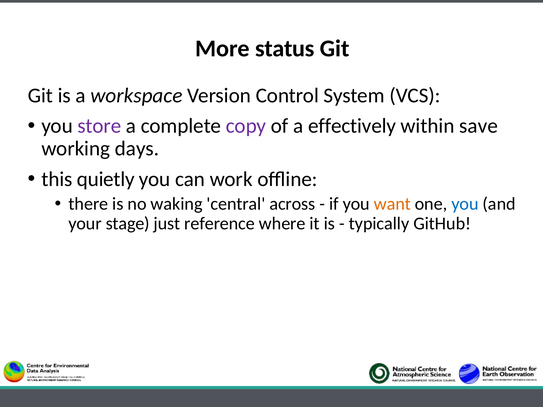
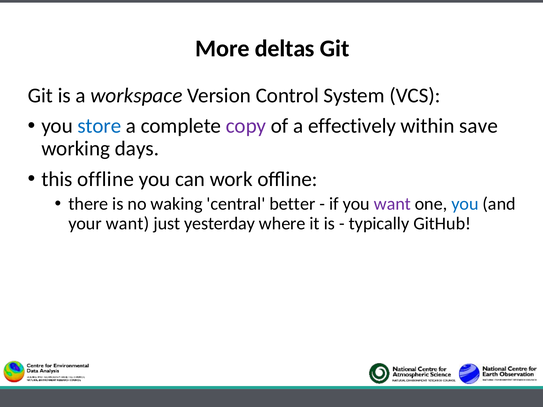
status: status -> deltas
store colour: purple -> blue
this quietly: quietly -> offline
across: across -> better
want at (392, 204) colour: orange -> purple
your stage: stage -> want
reference: reference -> yesterday
